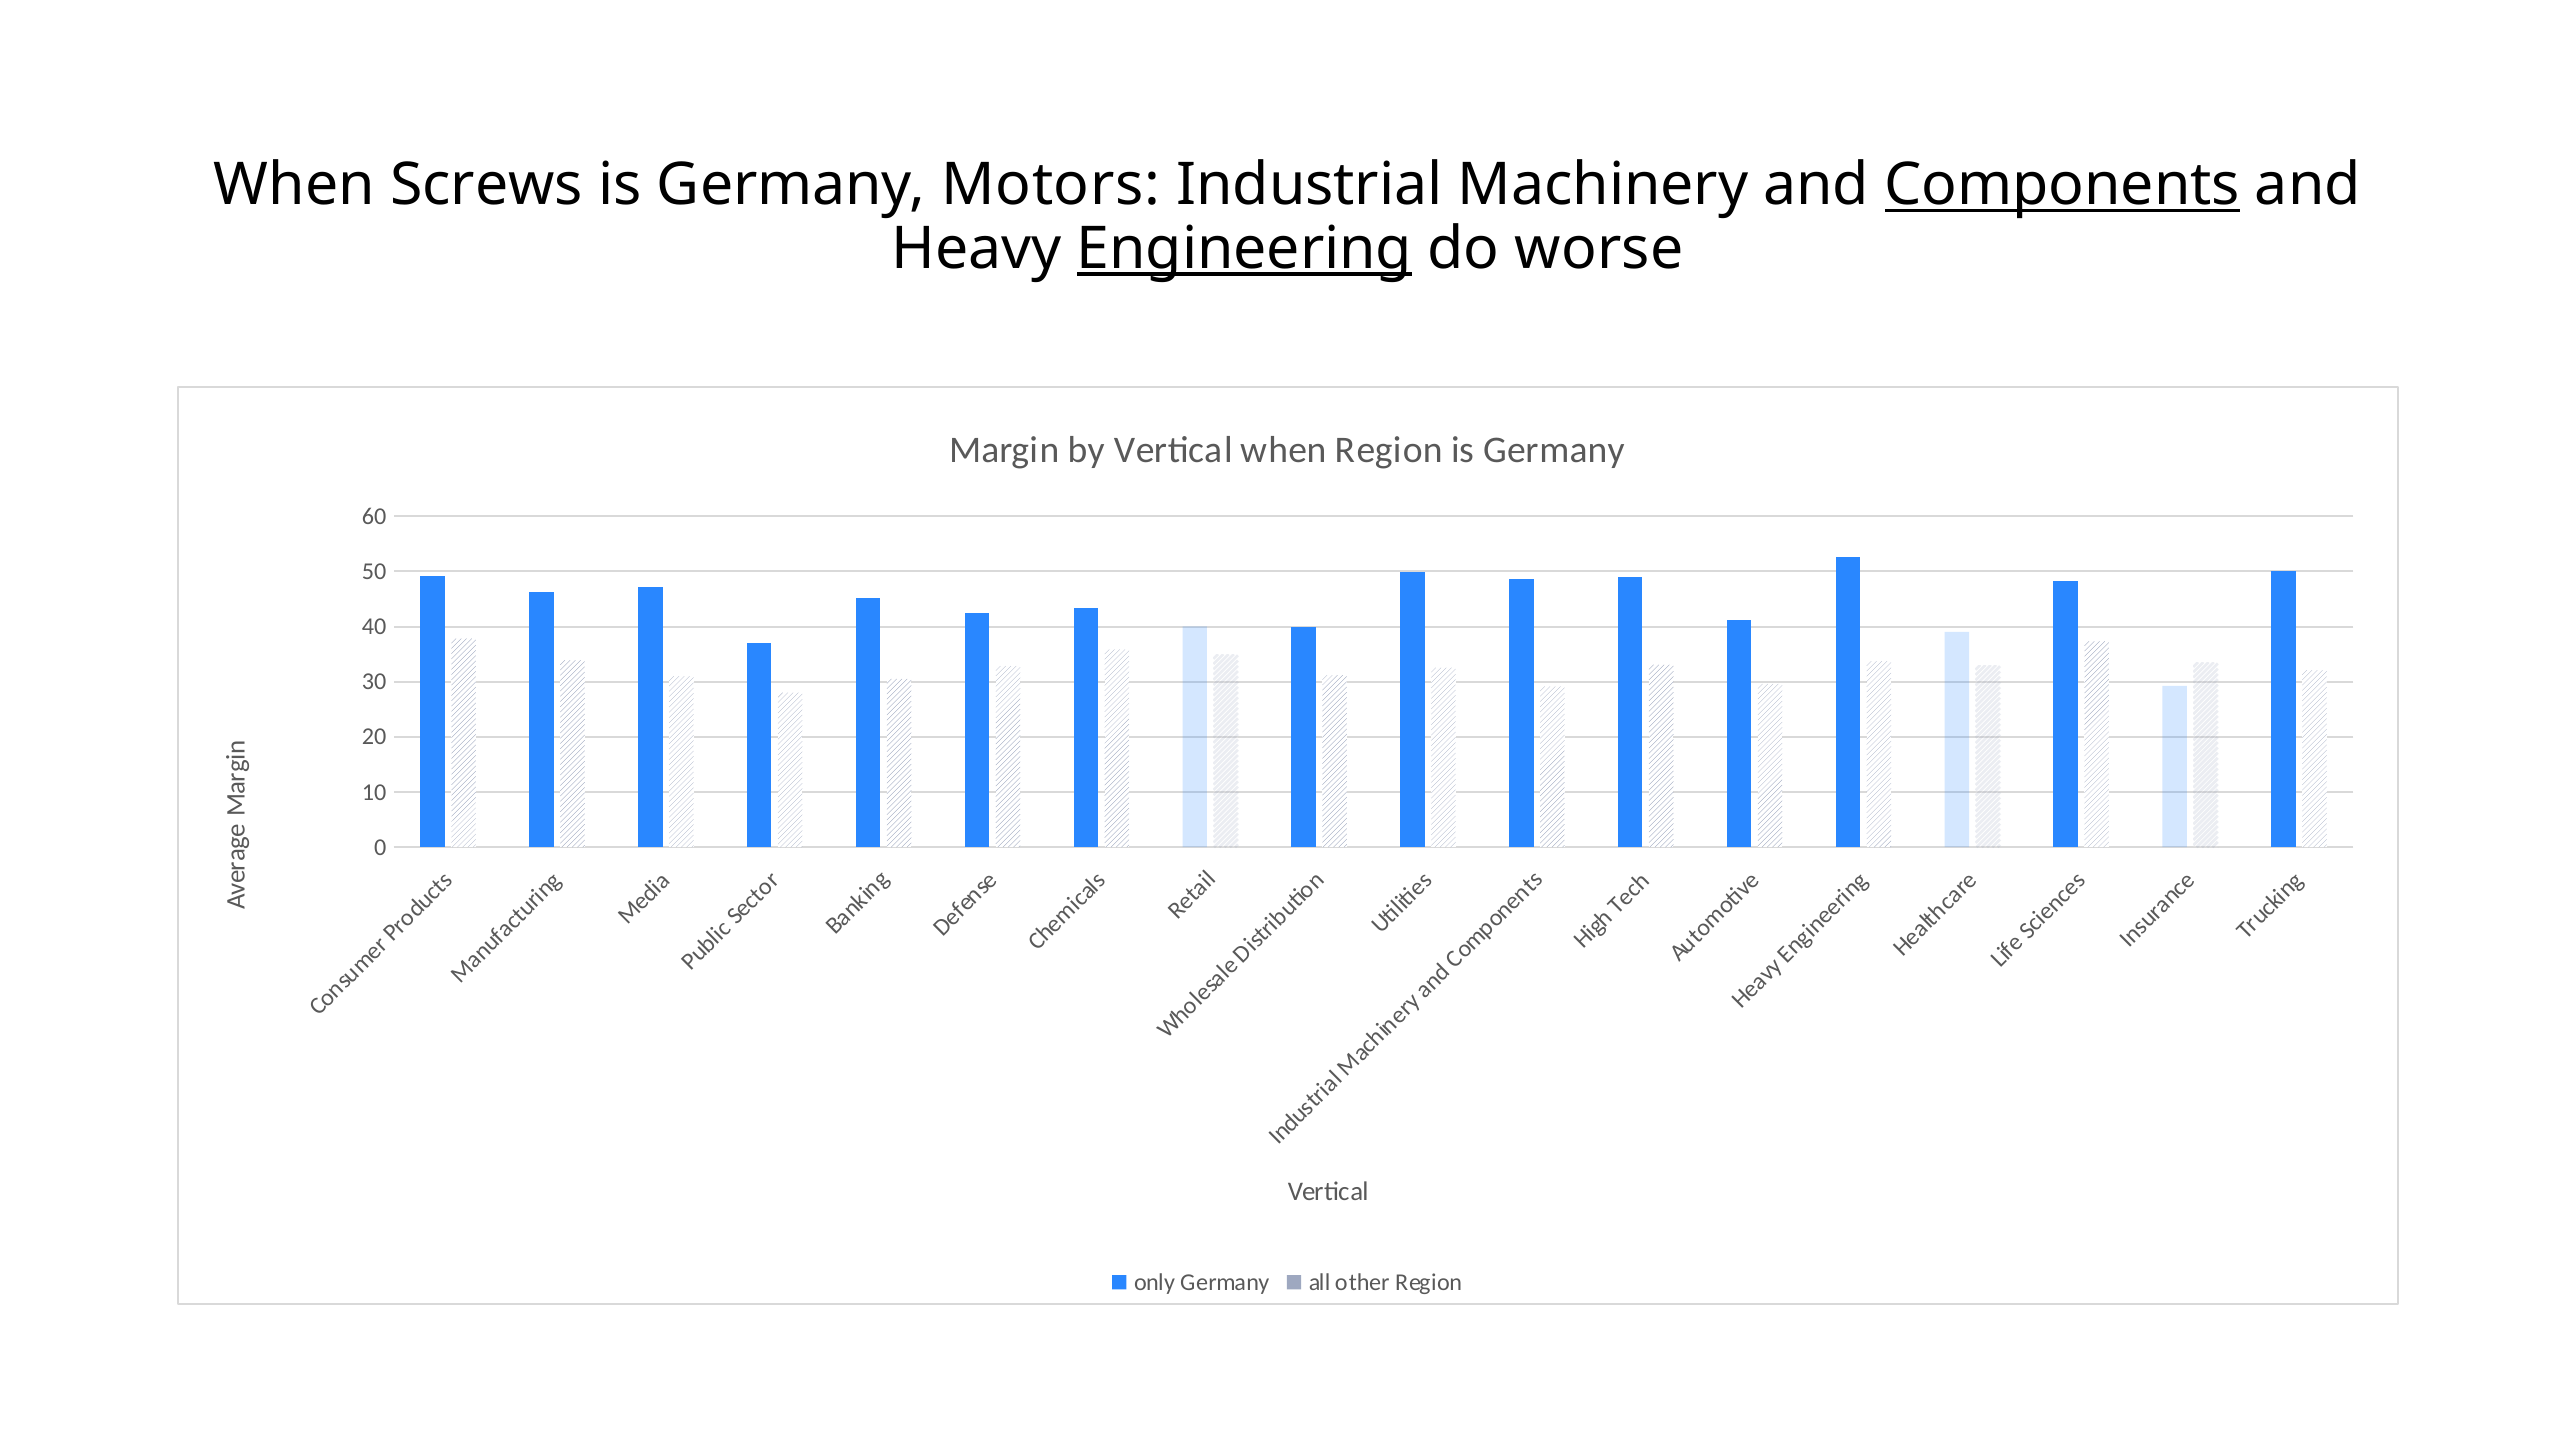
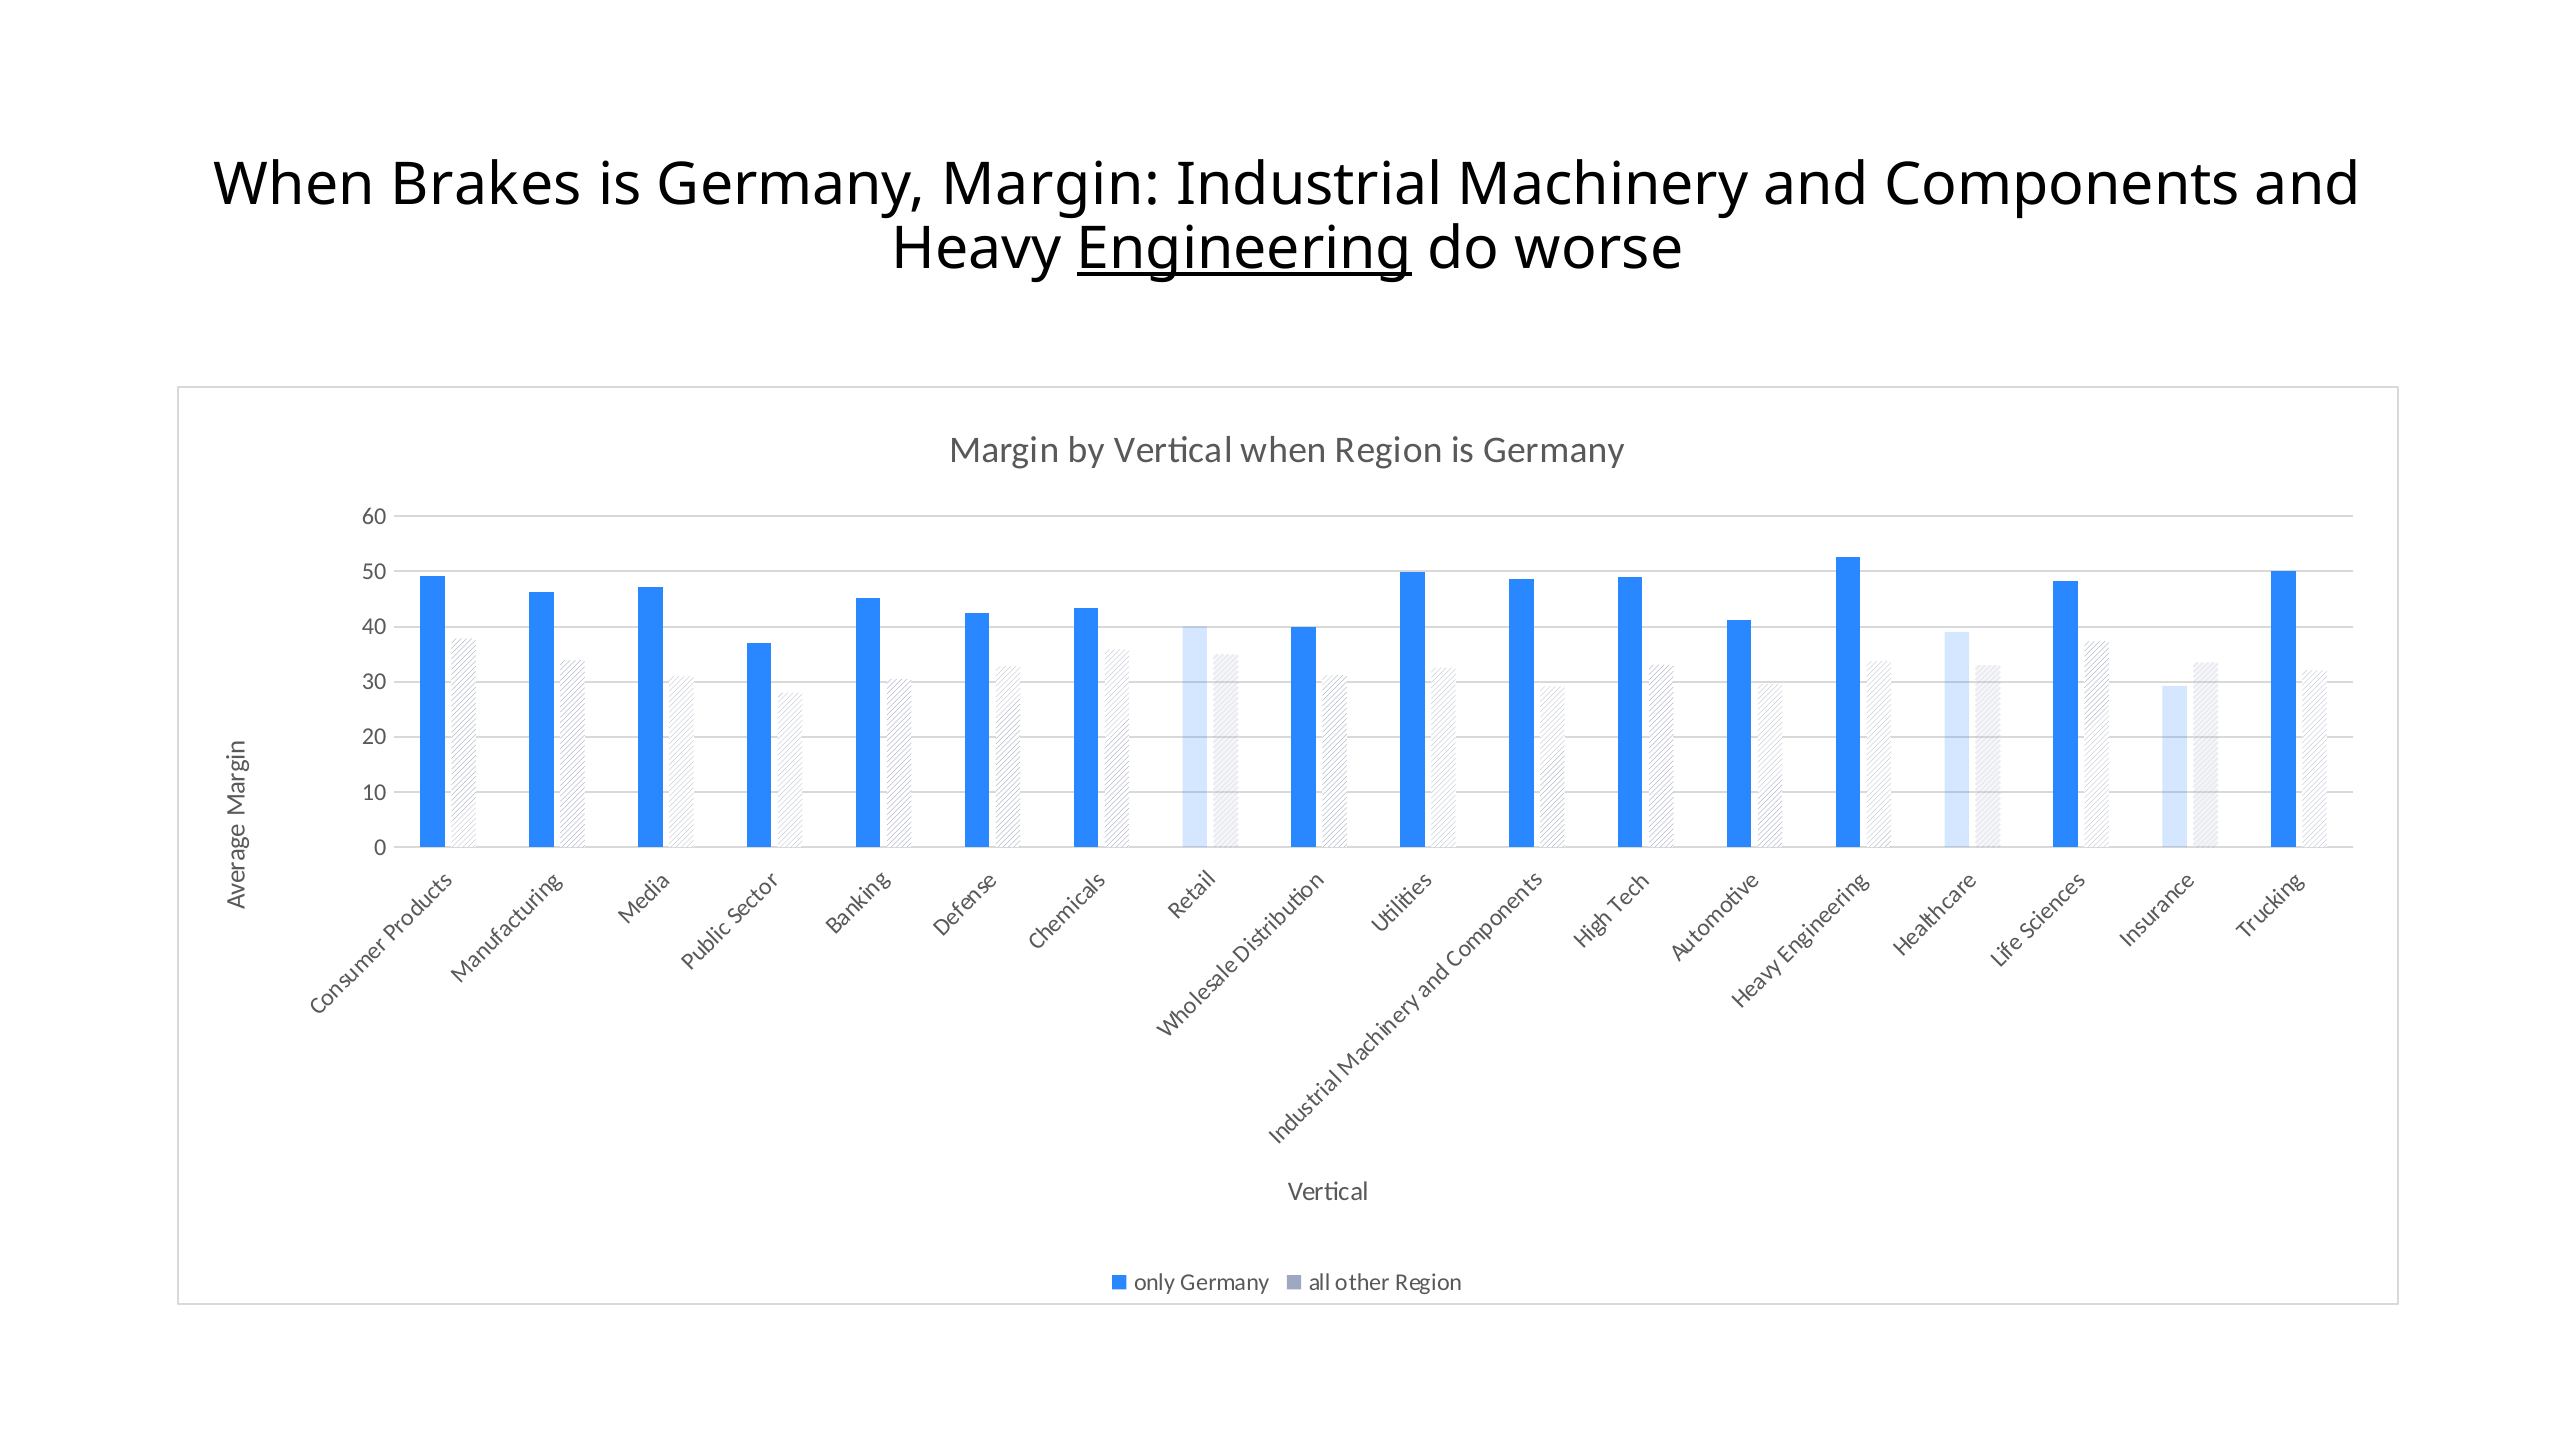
Screws: Screws -> Brakes
Germany Motors: Motors -> Margin
Components underline: present -> none
